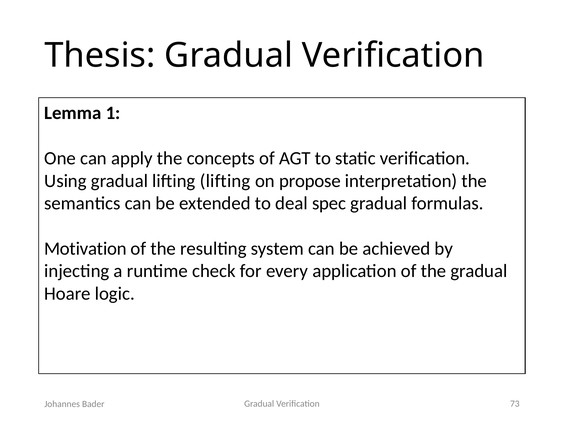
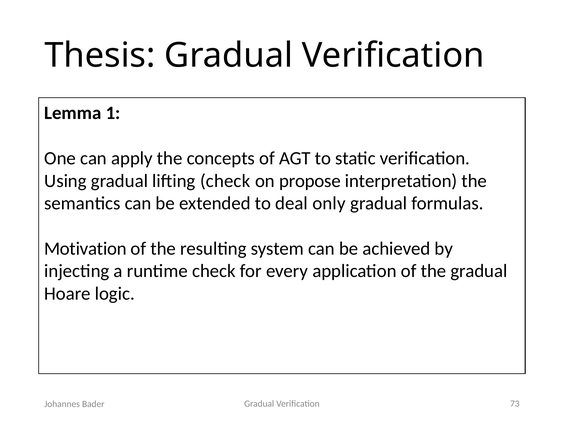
lifting lifting: lifting -> check
spec: spec -> only
